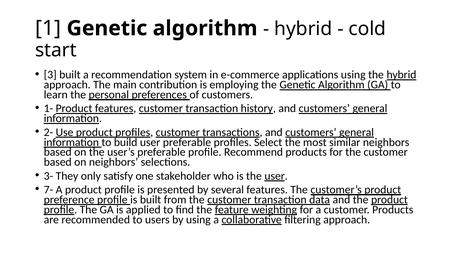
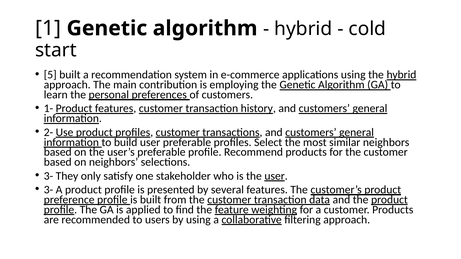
3: 3 -> 5
7- at (48, 190): 7- -> 3-
